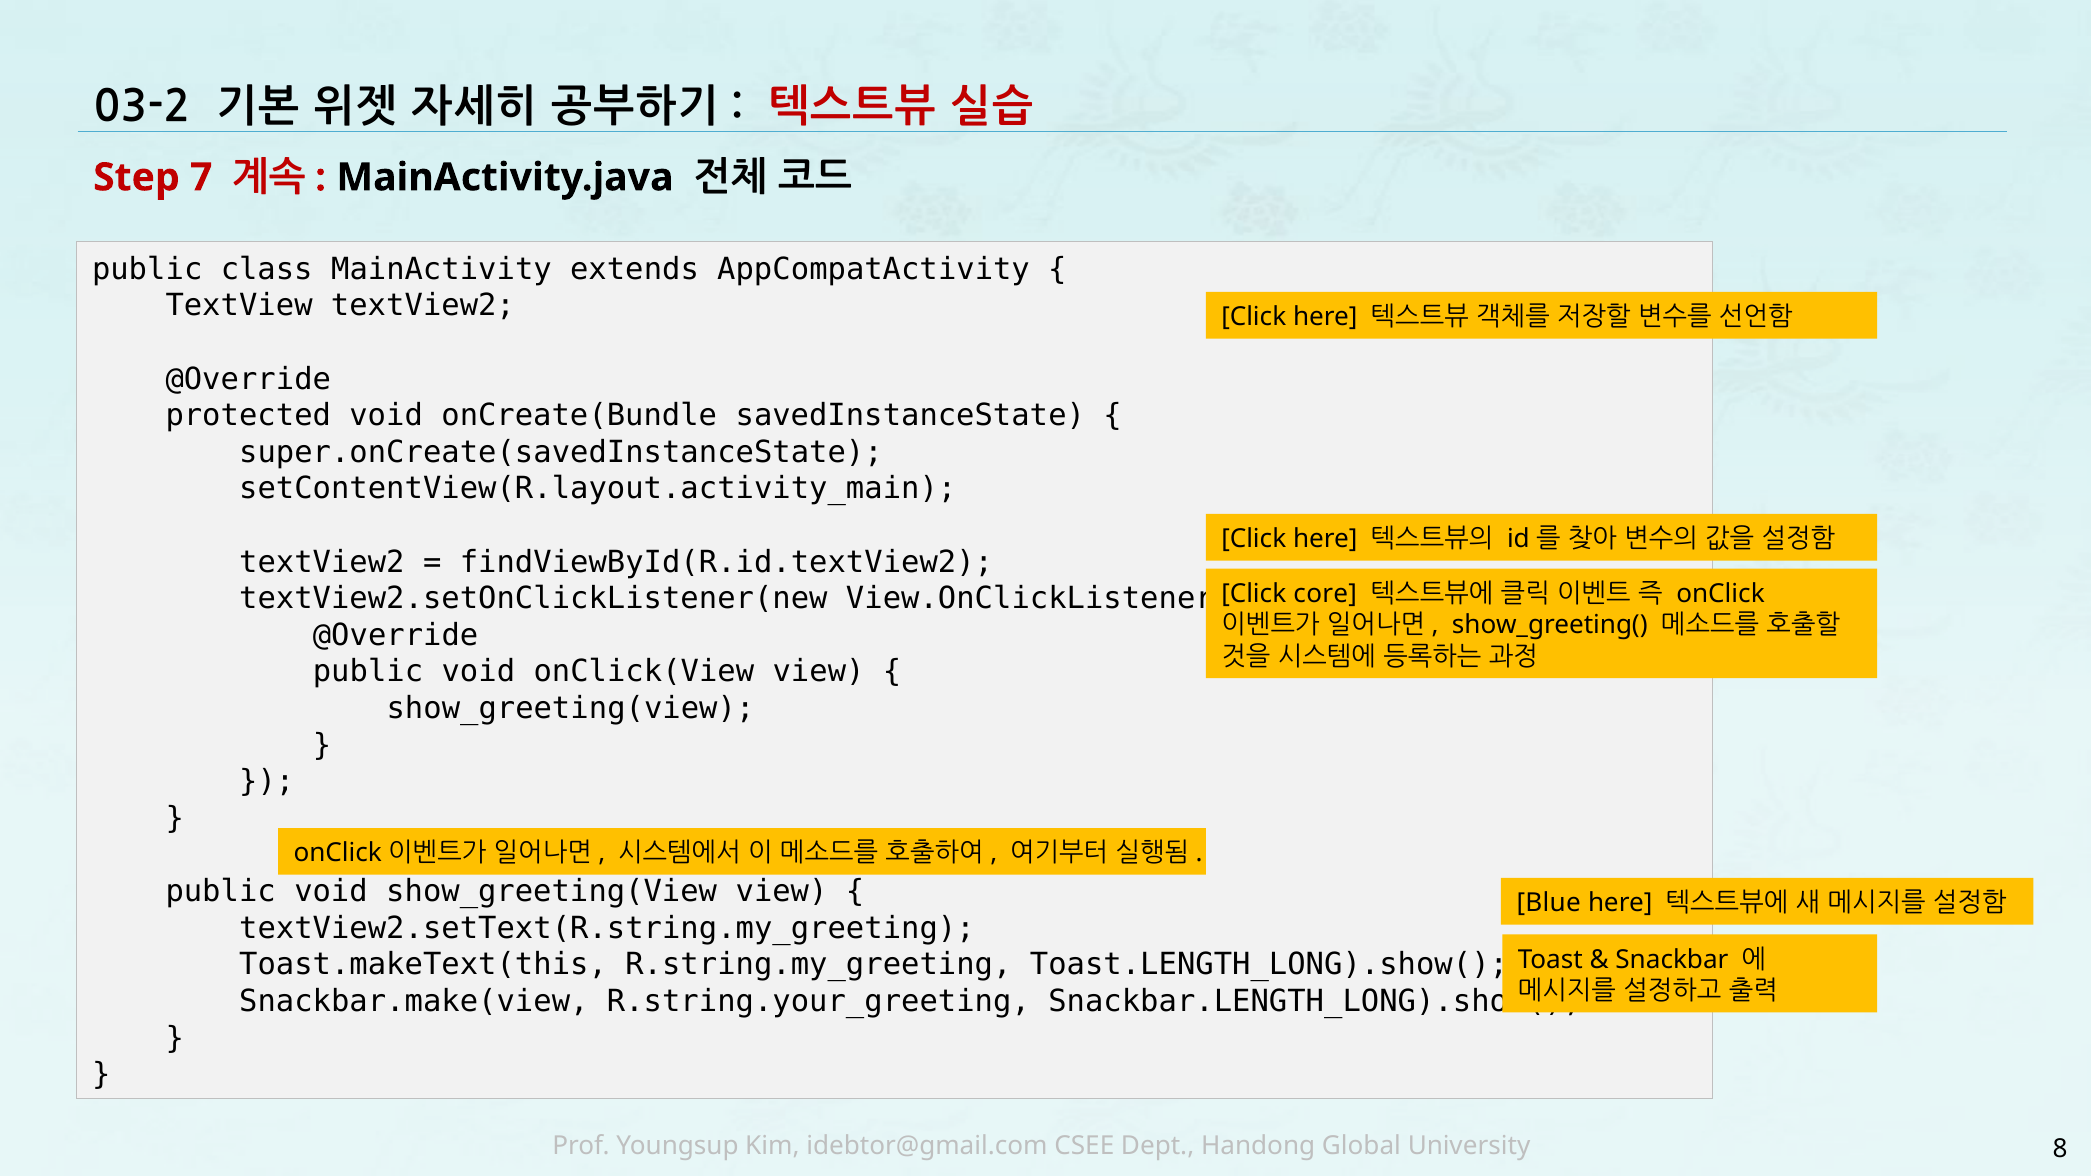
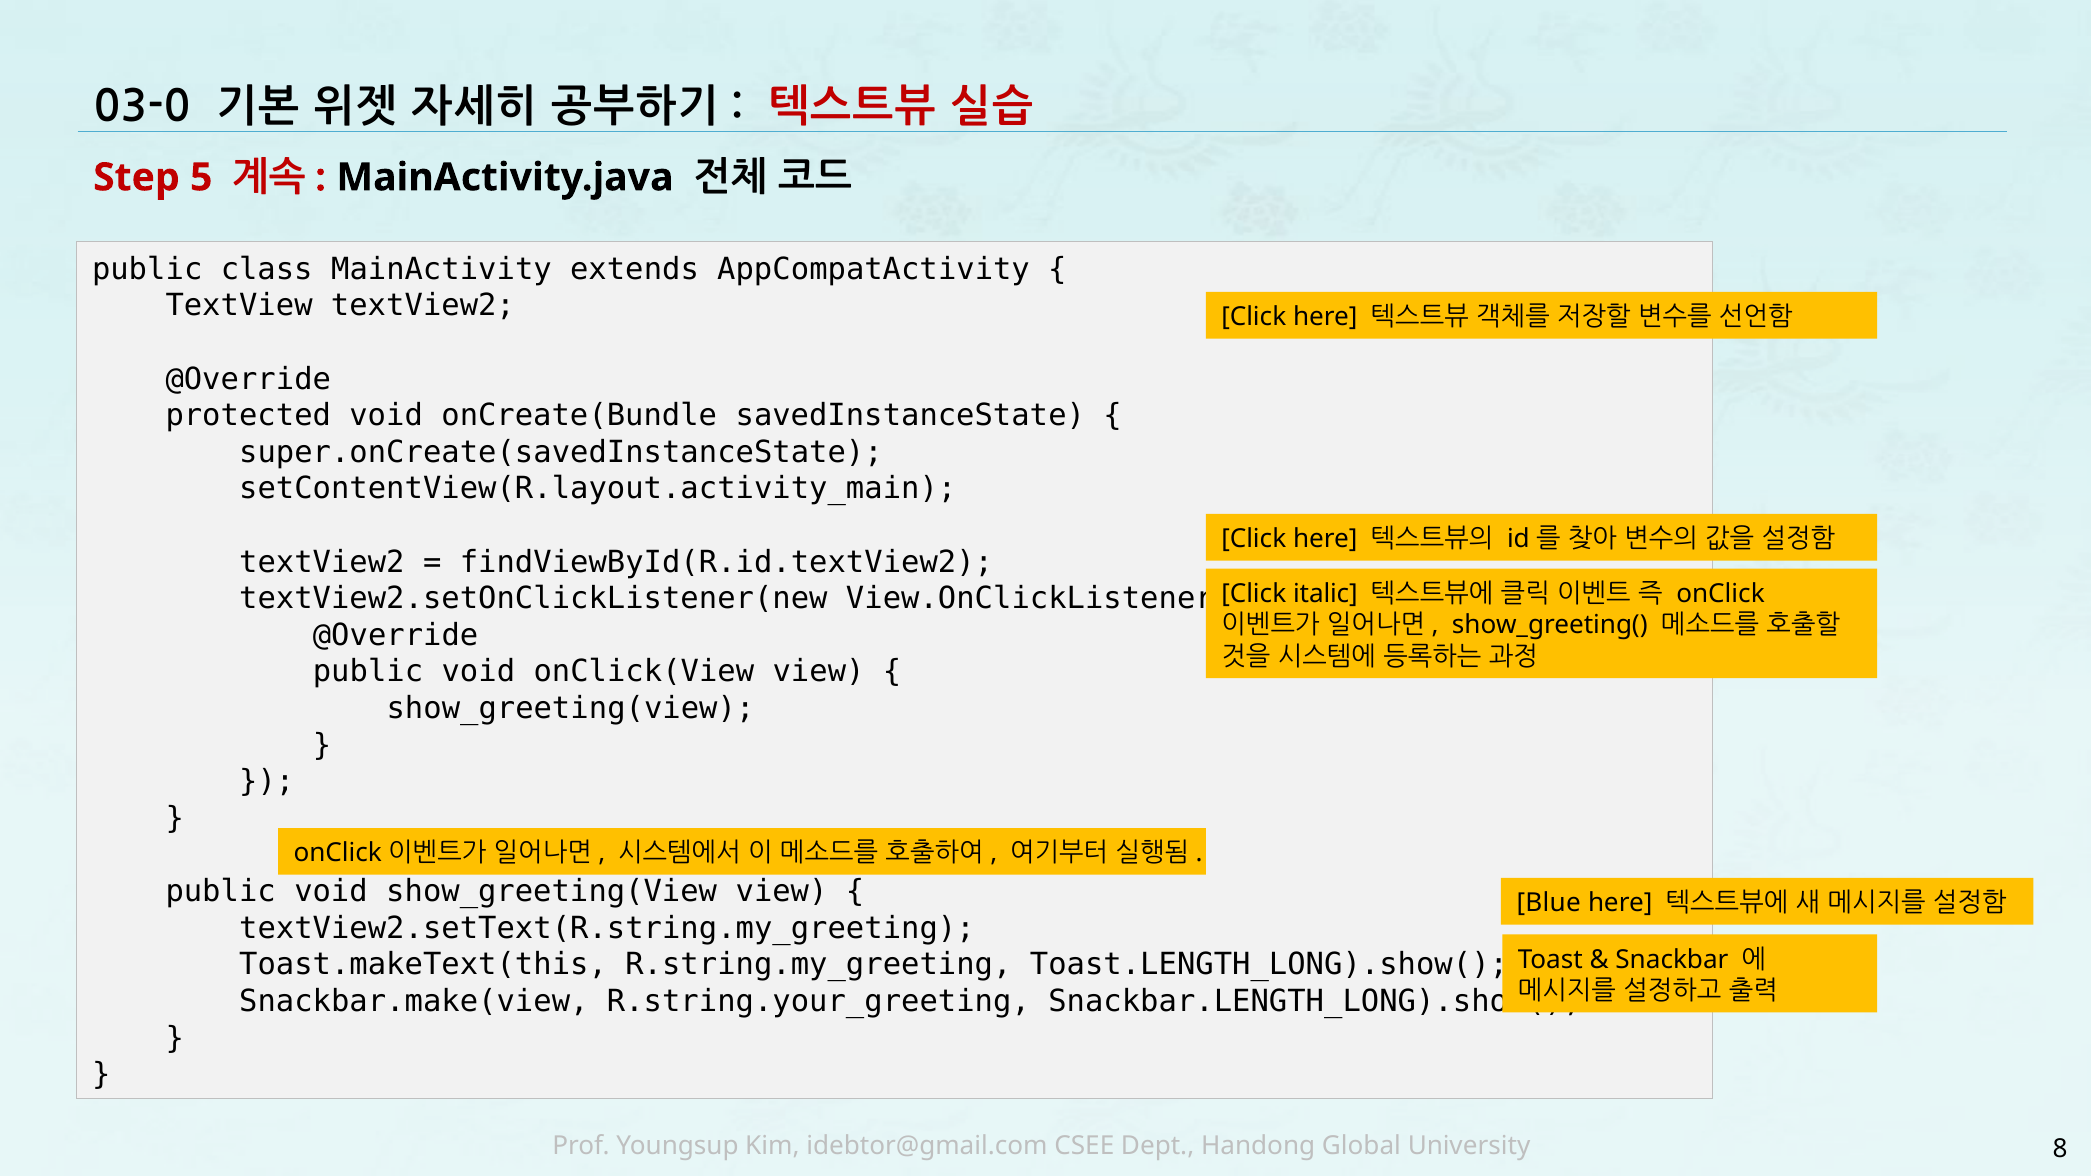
03-2: 03-2 -> 03-0
7: 7 -> 5
core: core -> italic
